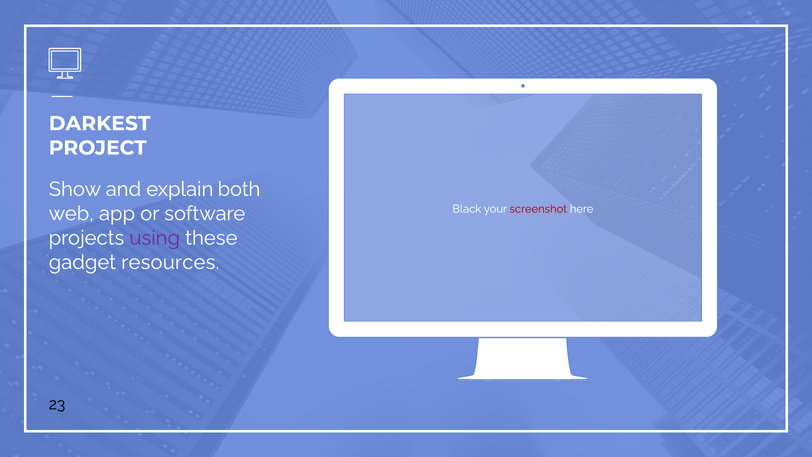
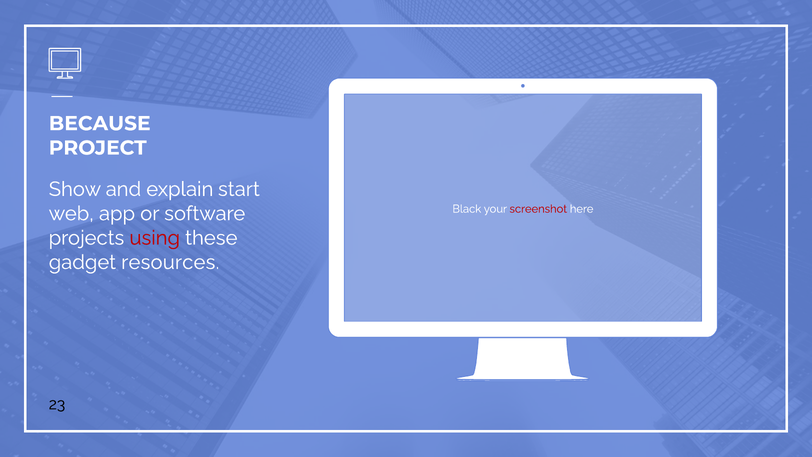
DARKEST: DARKEST -> BECAUSE
both: both -> start
using colour: purple -> red
